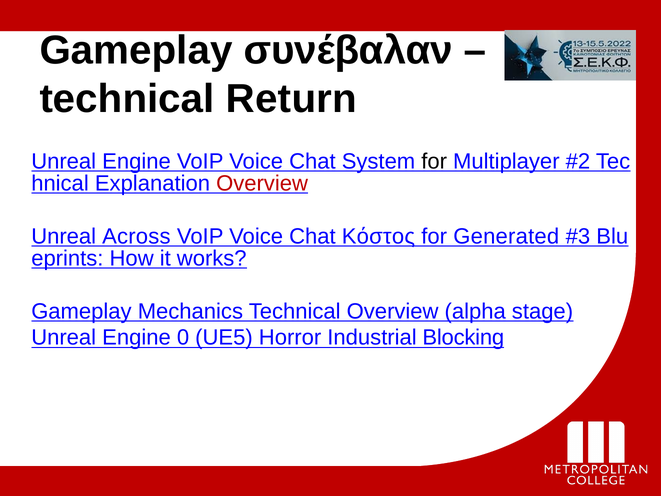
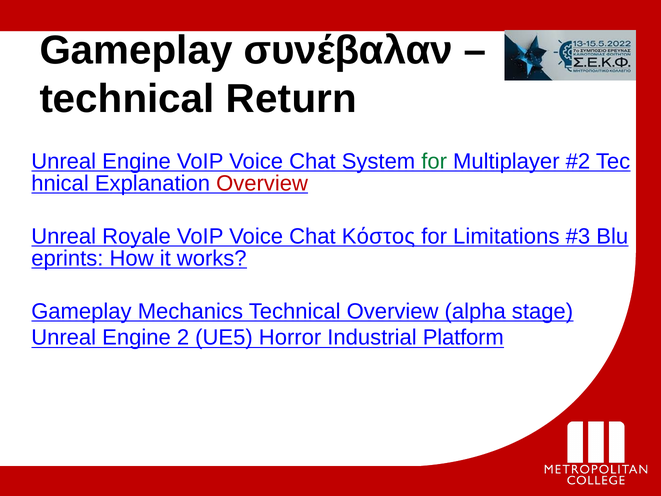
for at (434, 161) colour: black -> green
Across: Across -> Royale
Generated: Generated -> Limitations
0: 0 -> 2
Blocking: Blocking -> Platform
